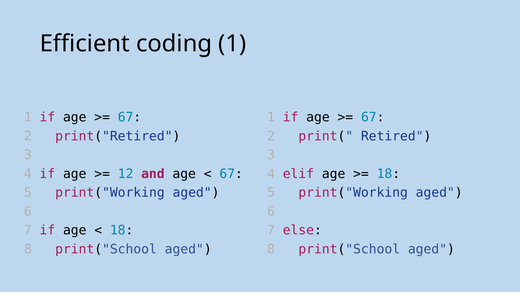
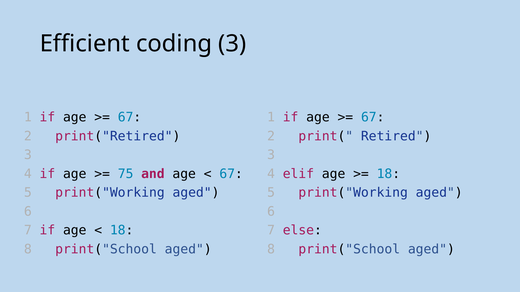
coding 1: 1 -> 3
12: 12 -> 75
